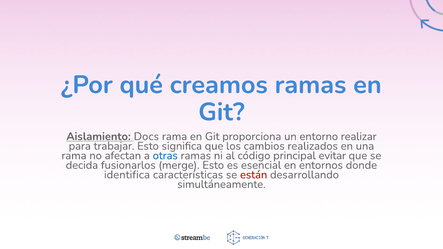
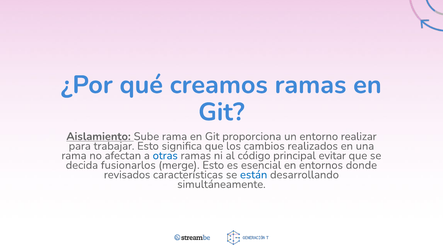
Docs: Docs -> Sube
identifica: identifica -> revisados
están colour: red -> blue
